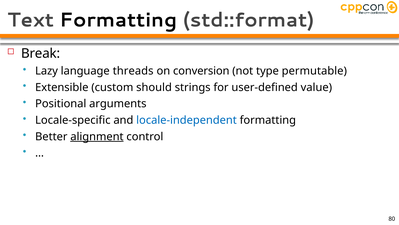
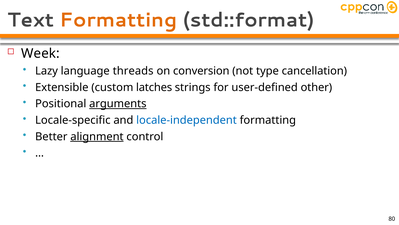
Formatting at (118, 20) colour: black -> orange
Break: Break -> Week
permutable: permutable -> cancellation
should: should -> latches
value: value -> other
arguments underline: none -> present
